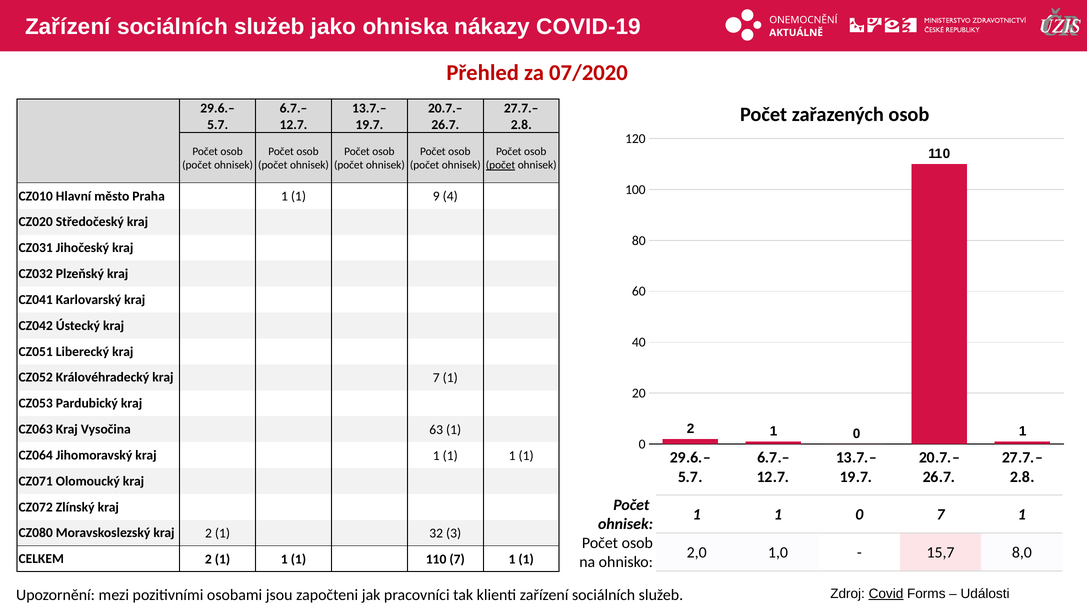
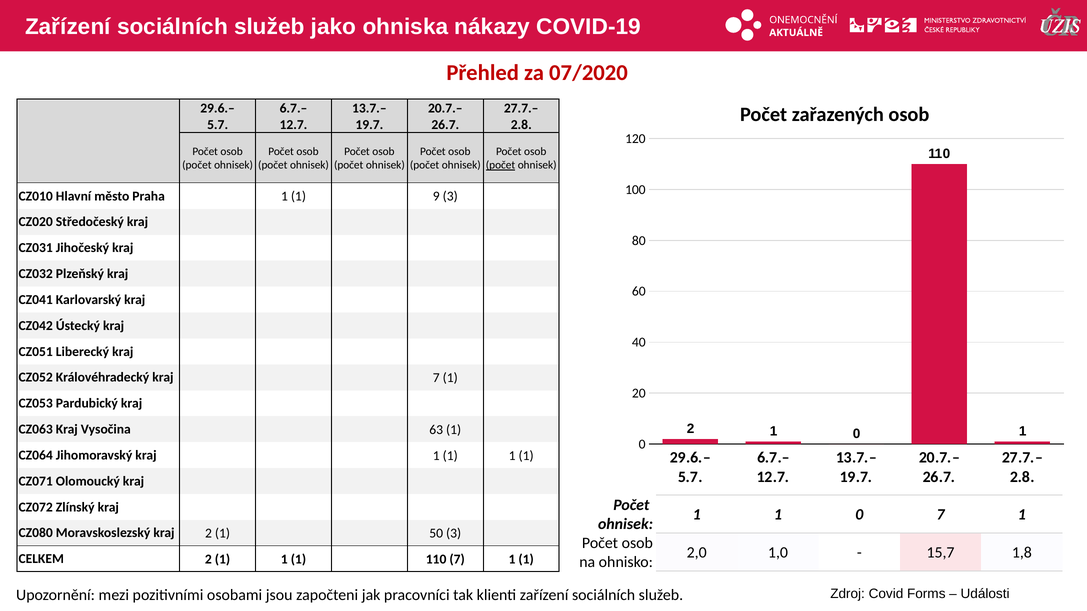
9 4: 4 -> 3
32: 32 -> 50
8,0: 8,0 -> 1,8
Covid underline: present -> none
